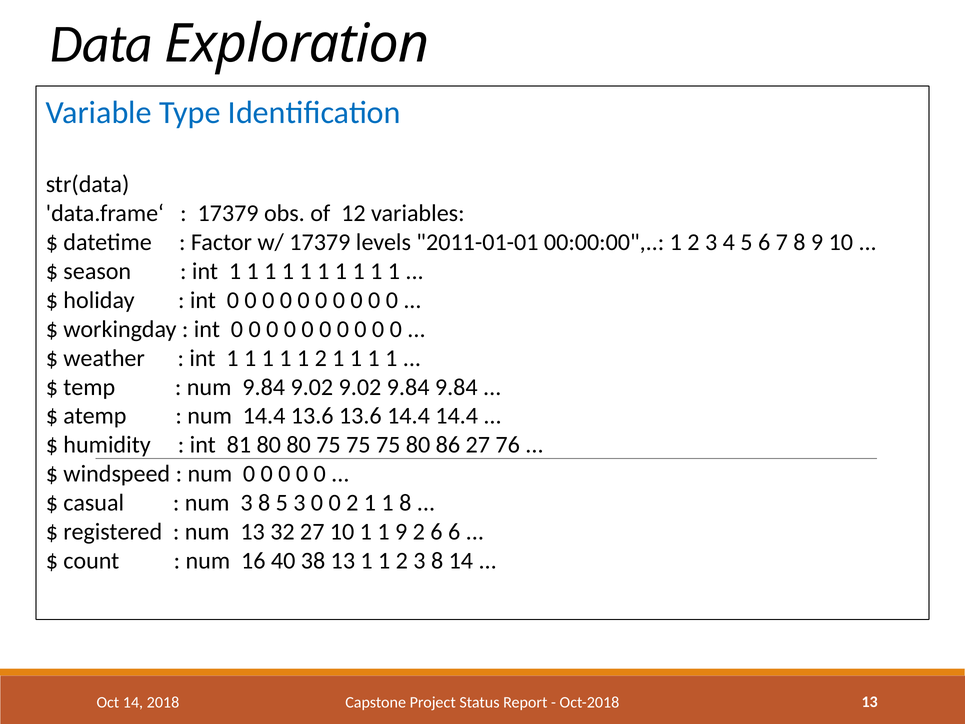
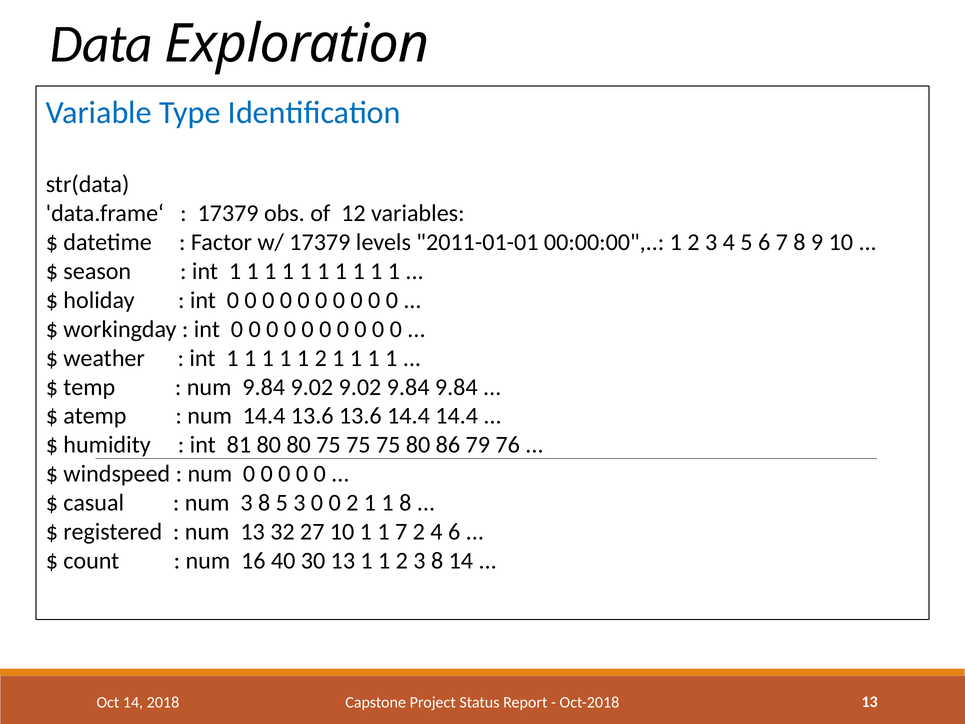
86 27: 27 -> 79
1 9: 9 -> 7
2 6: 6 -> 4
38: 38 -> 30
